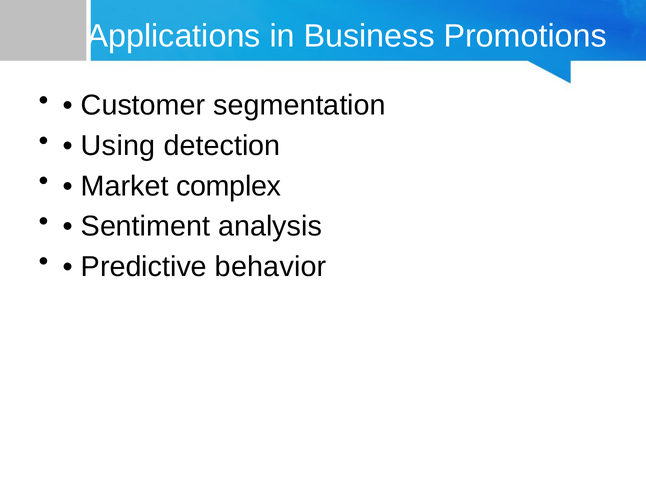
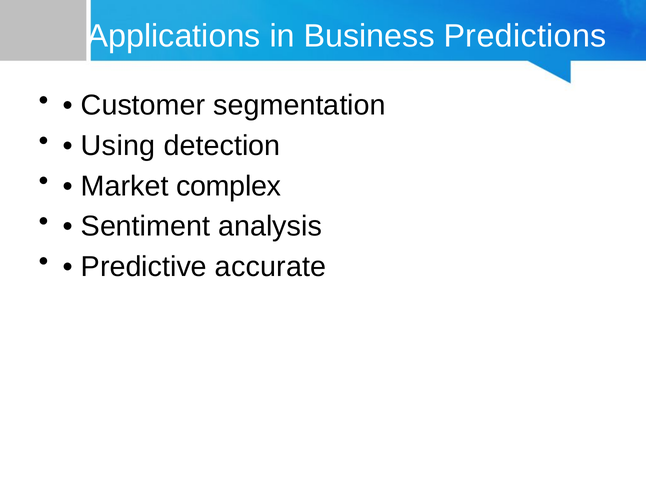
Promotions: Promotions -> Predictions
behavior: behavior -> accurate
